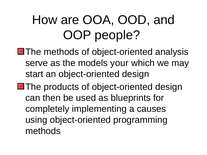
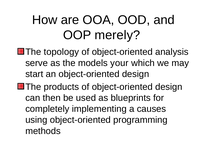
people: people -> merely
The methods: methods -> topology
